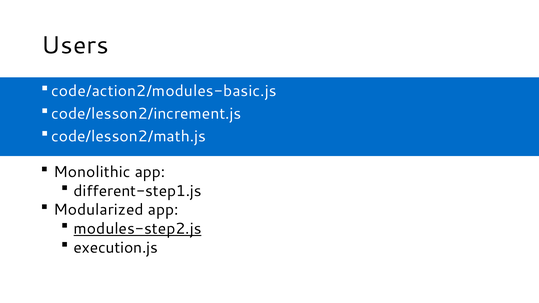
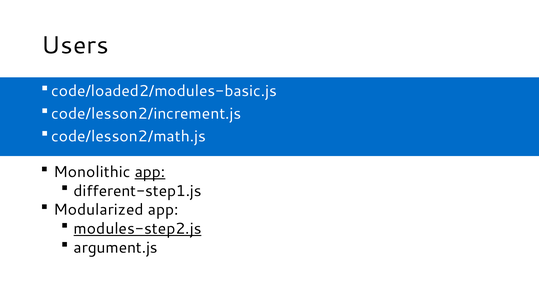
code/action2/modules-basic.js: code/action2/modules-basic.js -> code/loaded2/modules-basic.js
app at (150, 172) underline: none -> present
execution.js: execution.js -> argument.js
